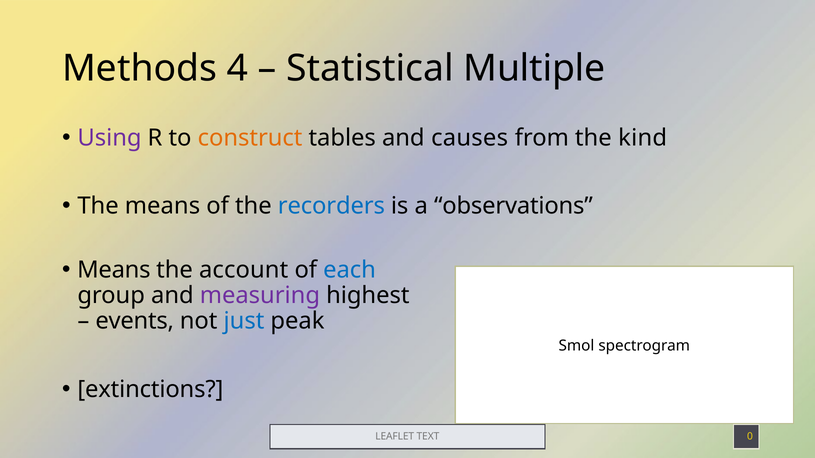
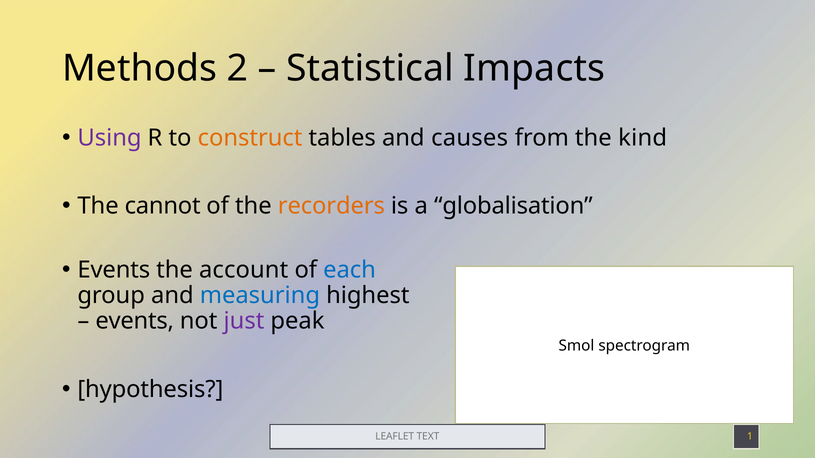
4: 4 -> 2
Multiple: Multiple -> Impacts
The means: means -> cannot
recorders colour: blue -> orange
observations: observations -> globalisation
Means at (114, 270): Means -> Events
measuring colour: purple -> blue
just colour: blue -> purple
extinctions: extinctions -> hypothesis
0: 0 -> 1
